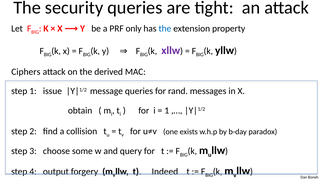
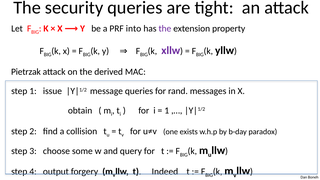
only: only -> into
the at (165, 29) colour: blue -> purple
Ciphers: Ciphers -> Pietrzak
